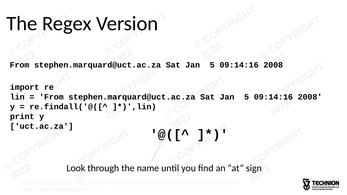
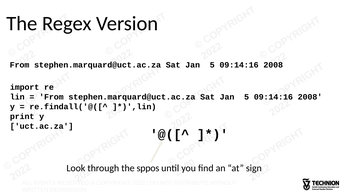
name: name -> sppos
